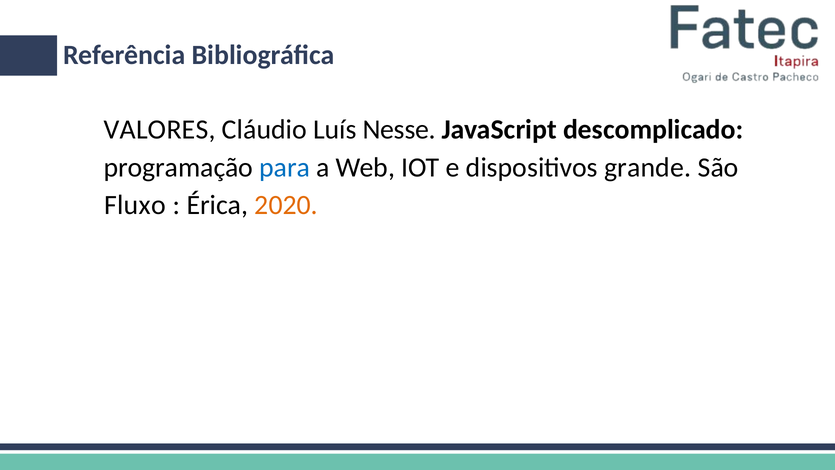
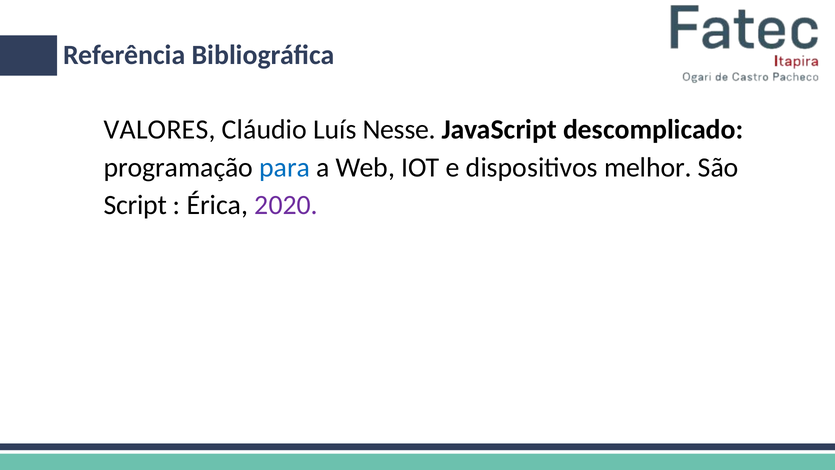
grande: grande -> melhor
Fluxo: Fluxo -> Script
2020 colour: orange -> purple
